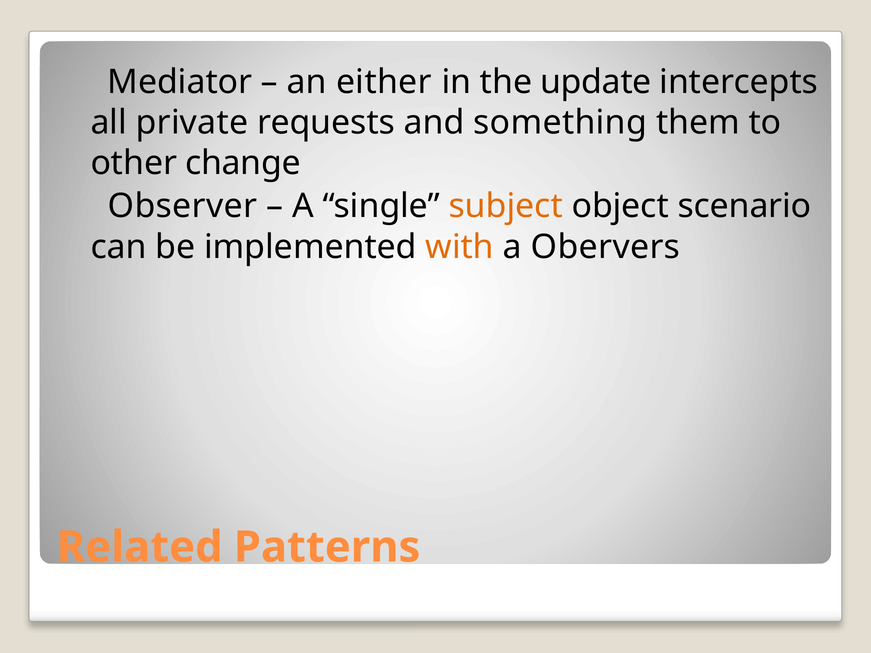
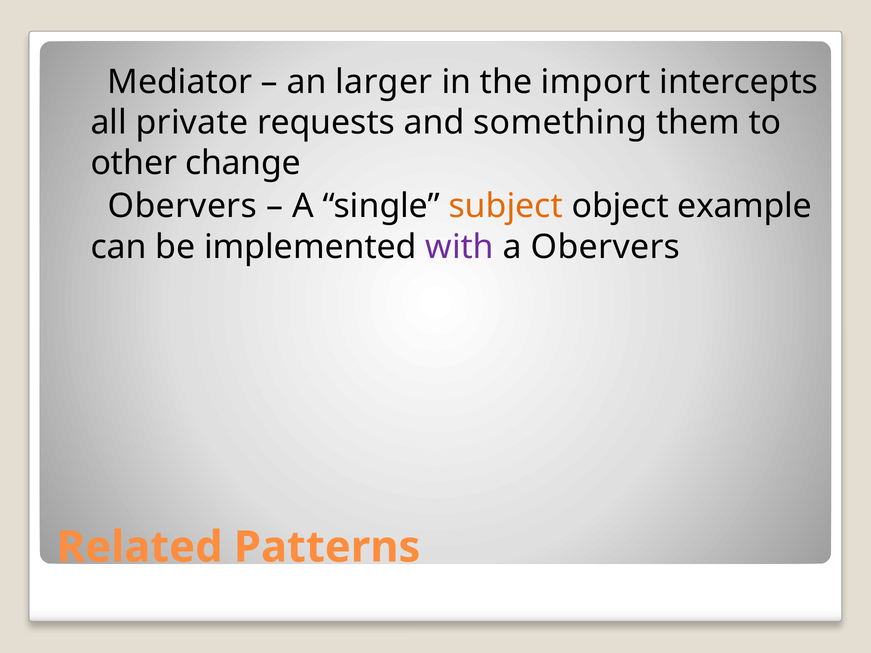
either: either -> larger
update: update -> import
Observer at (182, 206): Observer -> Obervers
scenario: scenario -> example
with colour: orange -> purple
